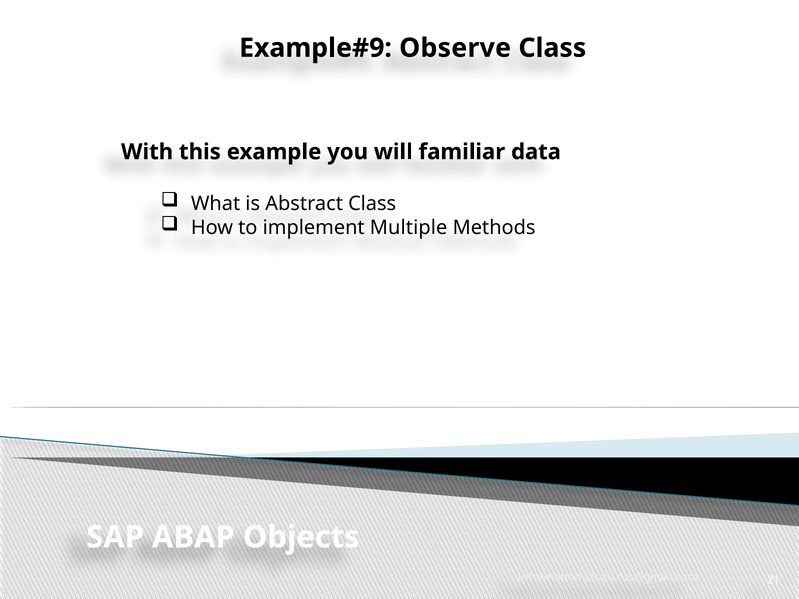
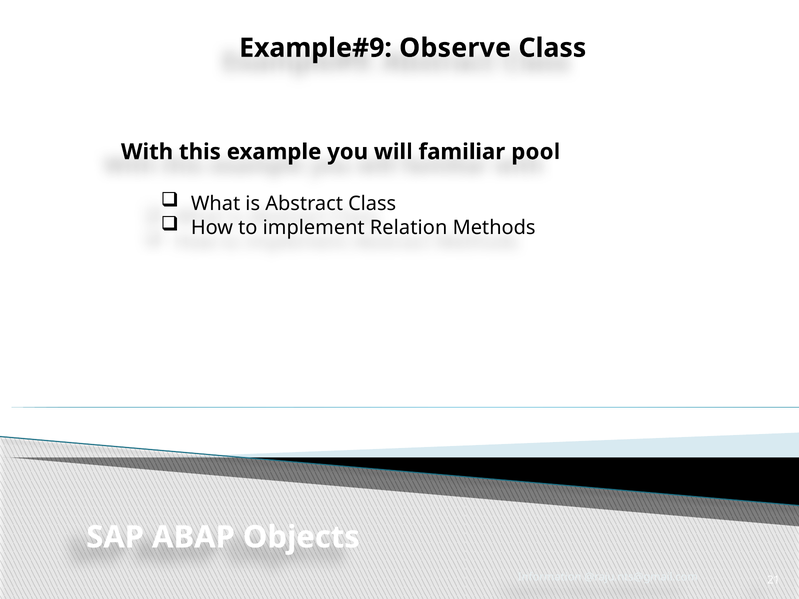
data: data -> pool
Multiple: Multiple -> Relation
